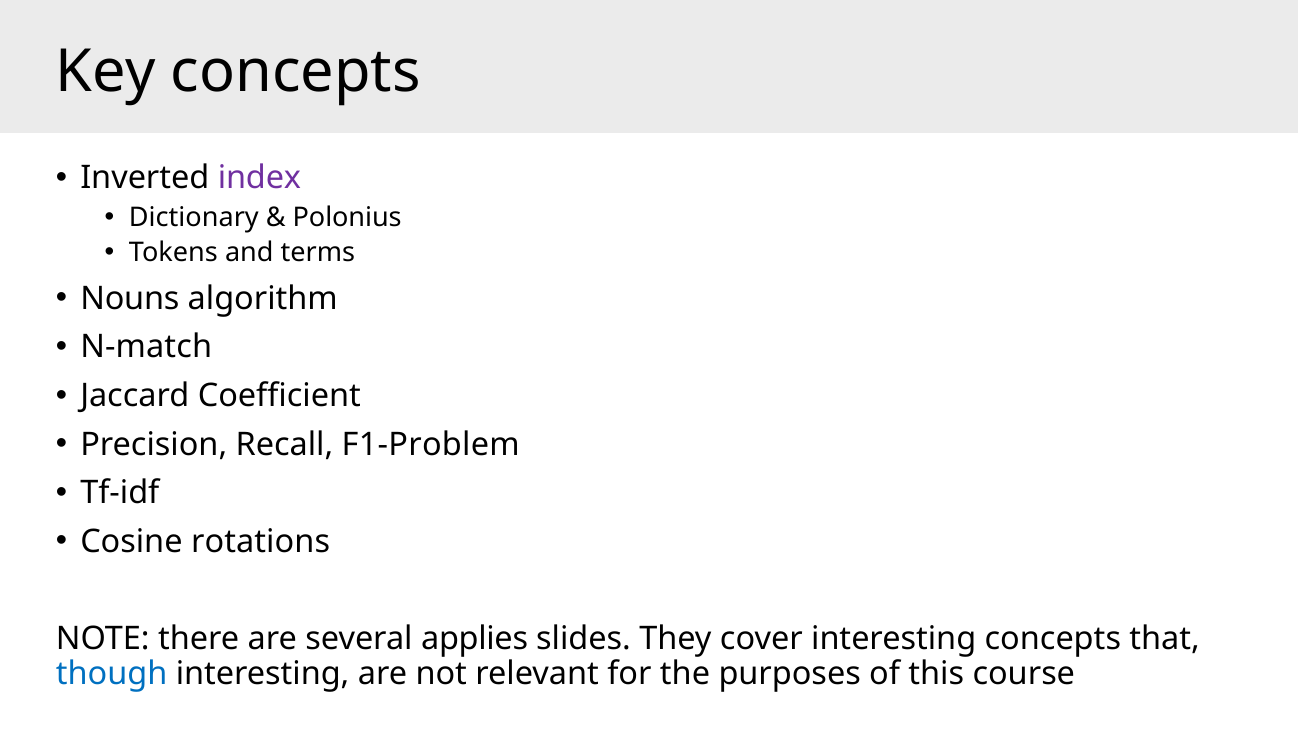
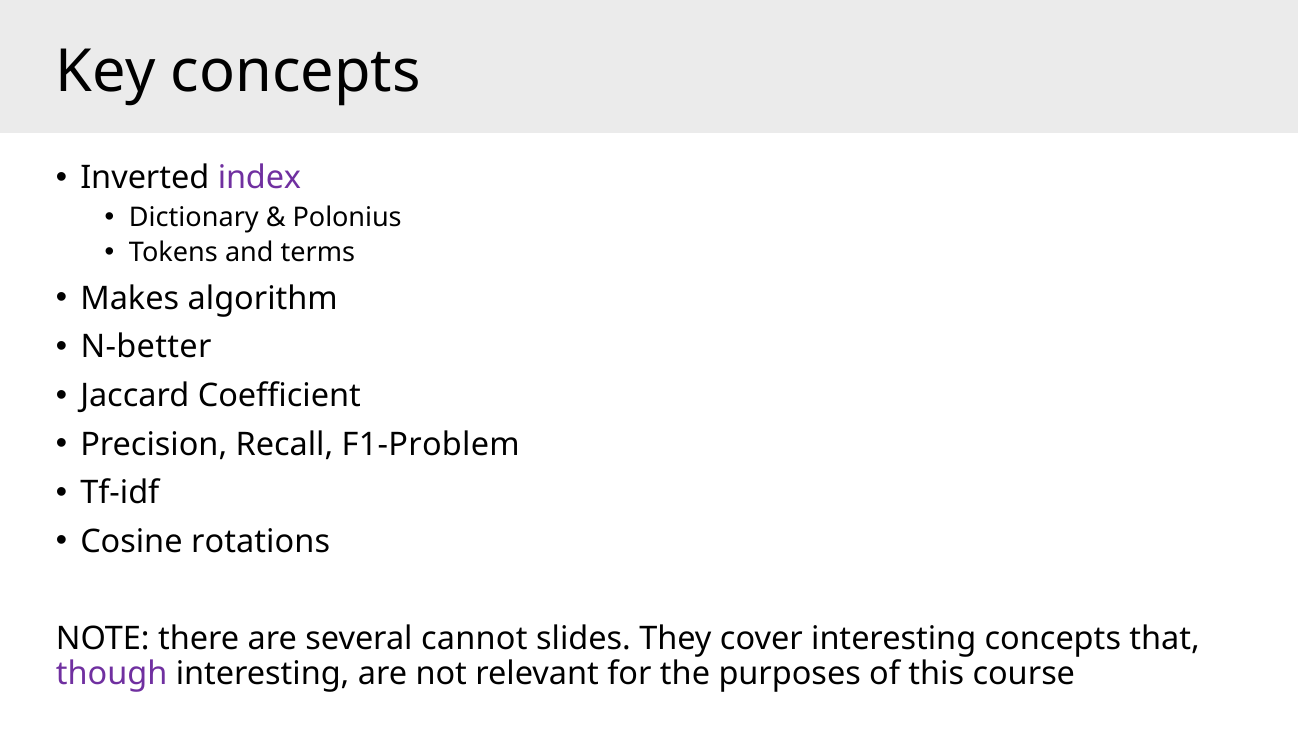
Nouns: Nouns -> Makes
N-match: N-match -> N-better
applies: applies -> cannot
though colour: blue -> purple
